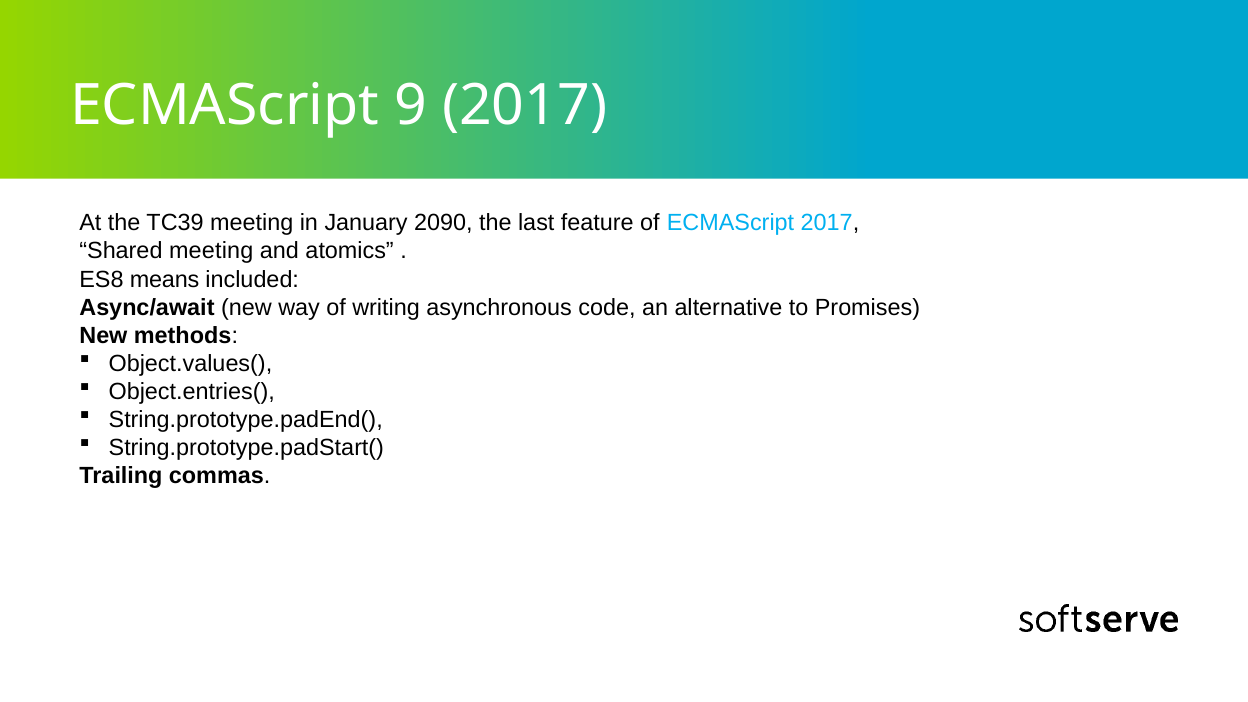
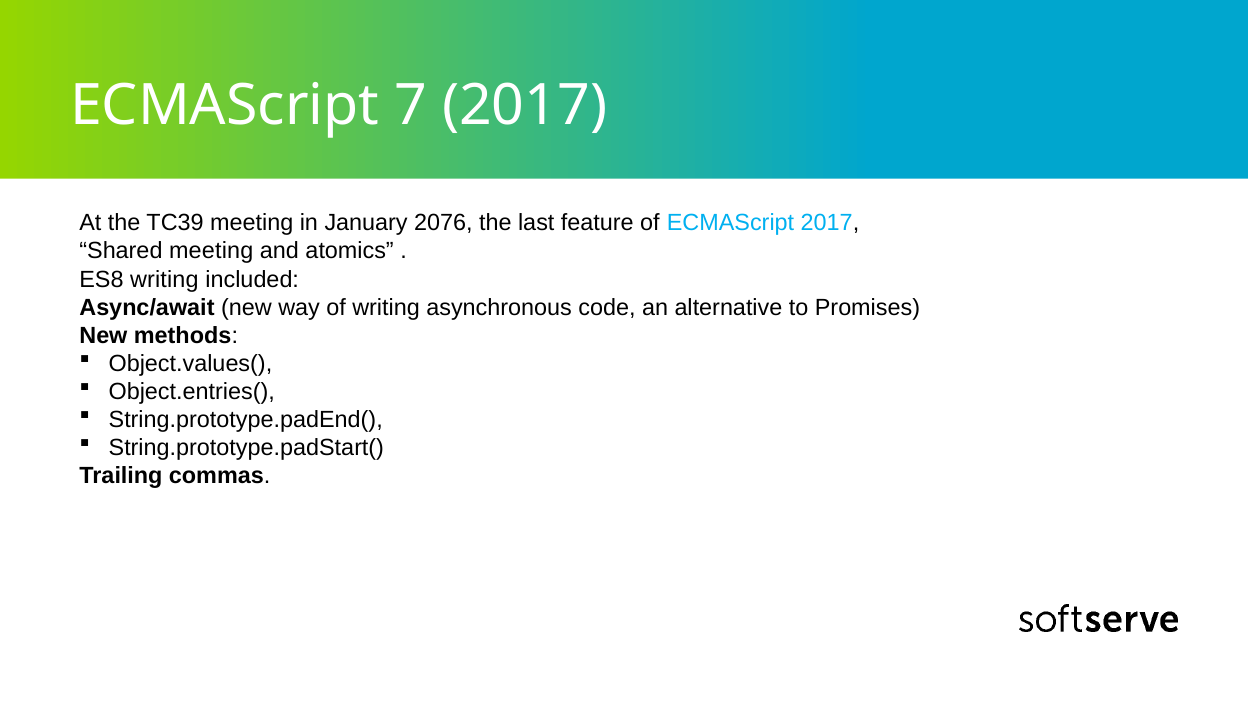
9: 9 -> 7
2090: 2090 -> 2076
ES8 means: means -> writing
